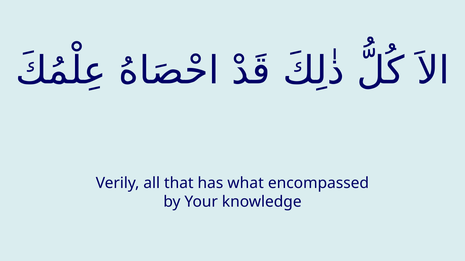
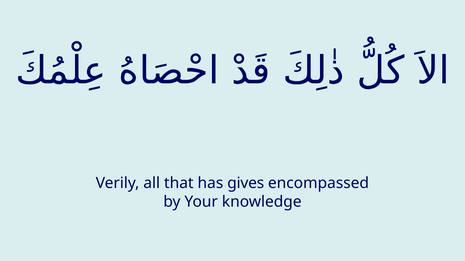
what: what -> gives
